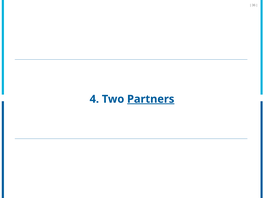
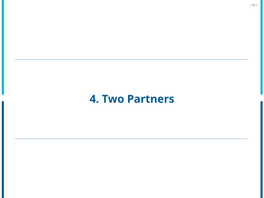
Partners underline: present -> none
